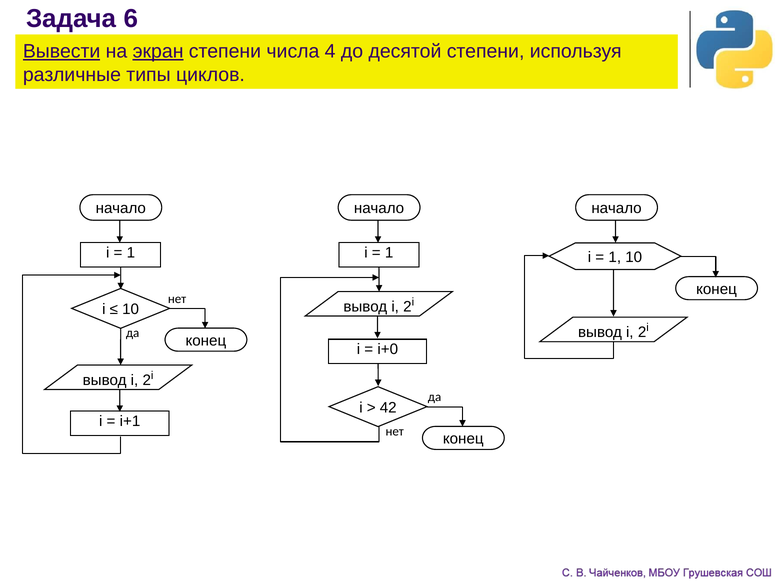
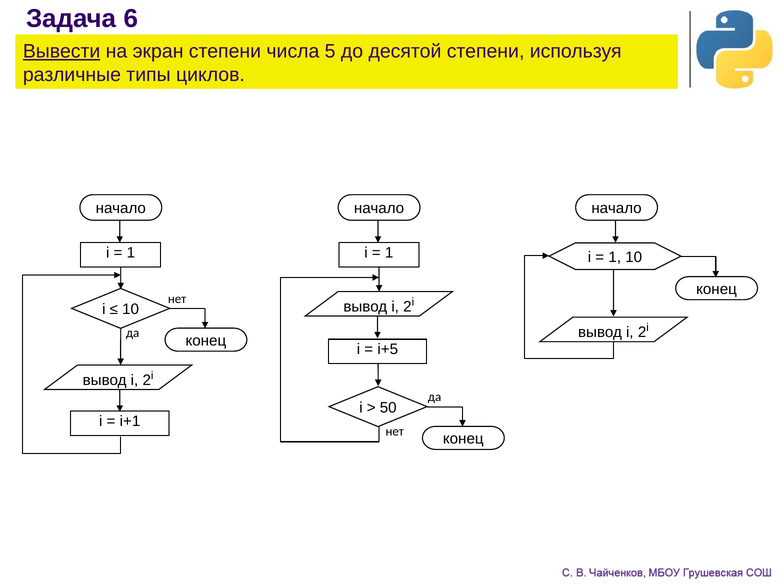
экран underline: present -> none
4: 4 -> 5
i+0: i+0 -> i+5
42: 42 -> 50
